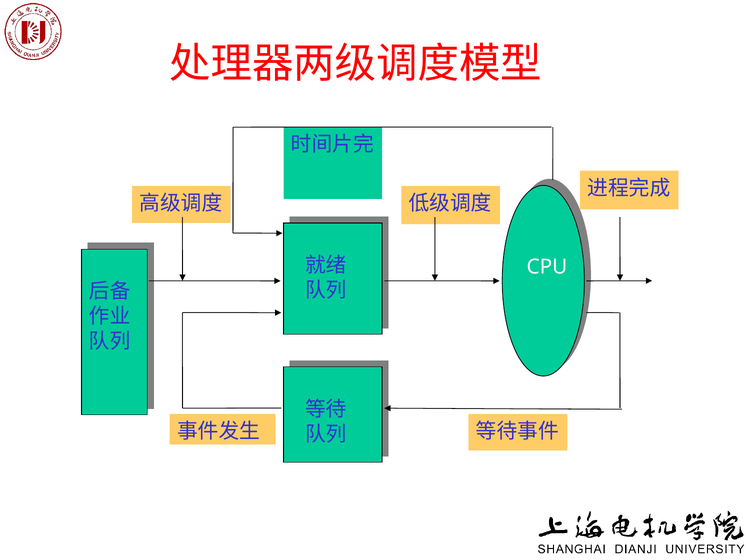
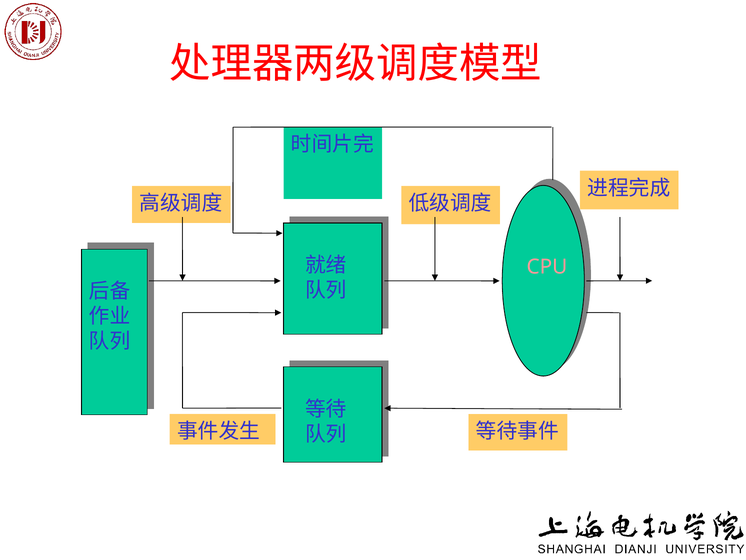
CPU colour: white -> pink
